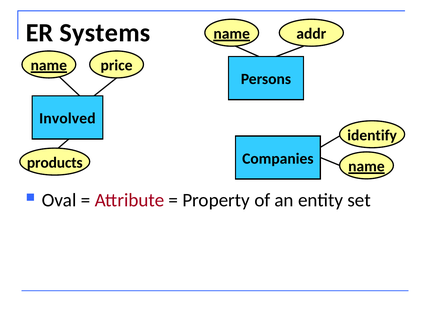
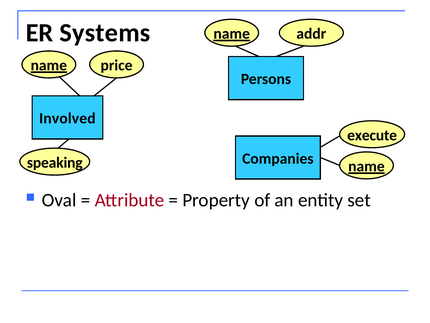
identify: identify -> execute
products: products -> speaking
